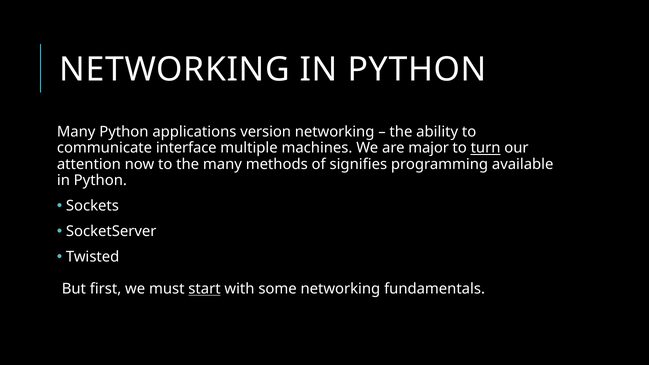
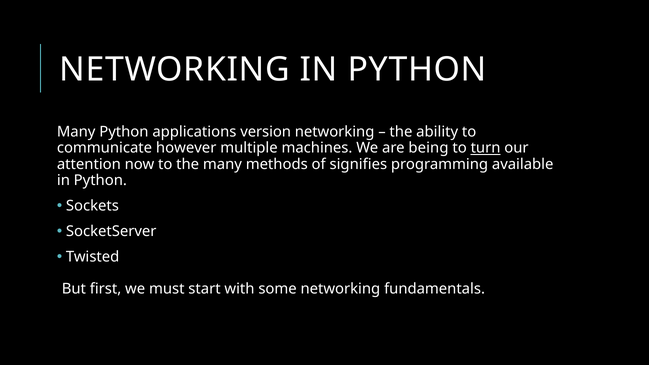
interface: interface -> however
major: major -> being
start underline: present -> none
